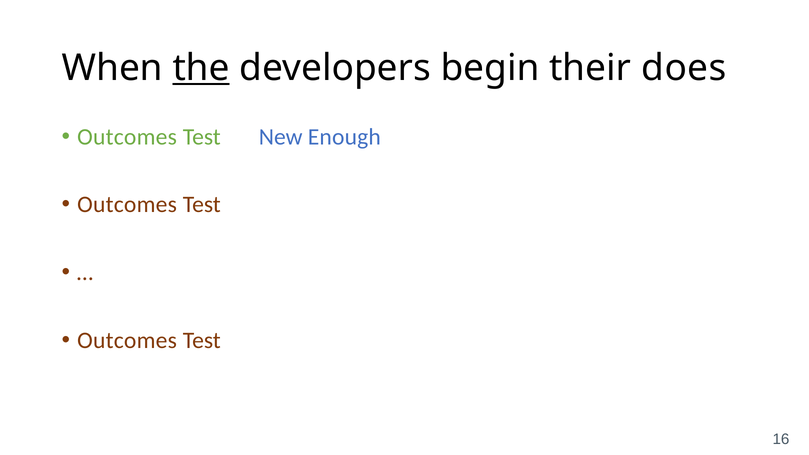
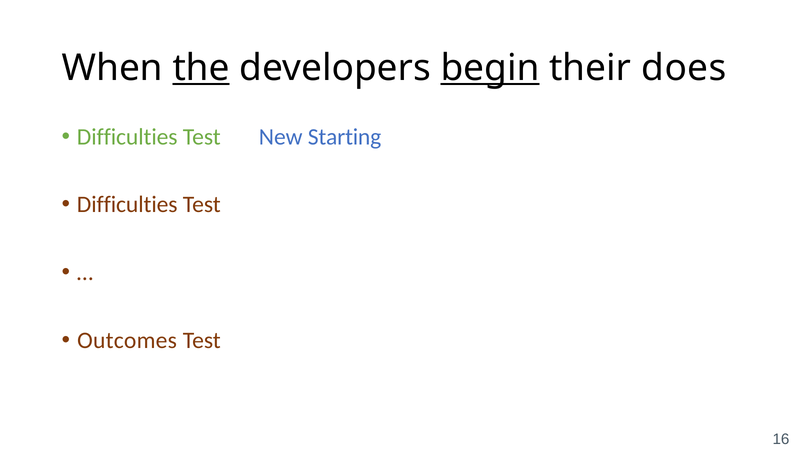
begin underline: none -> present
Outcomes at (127, 137): Outcomes -> Difficulties
Enough: Enough -> Starting
Outcomes at (127, 205): Outcomes -> Difficulties
